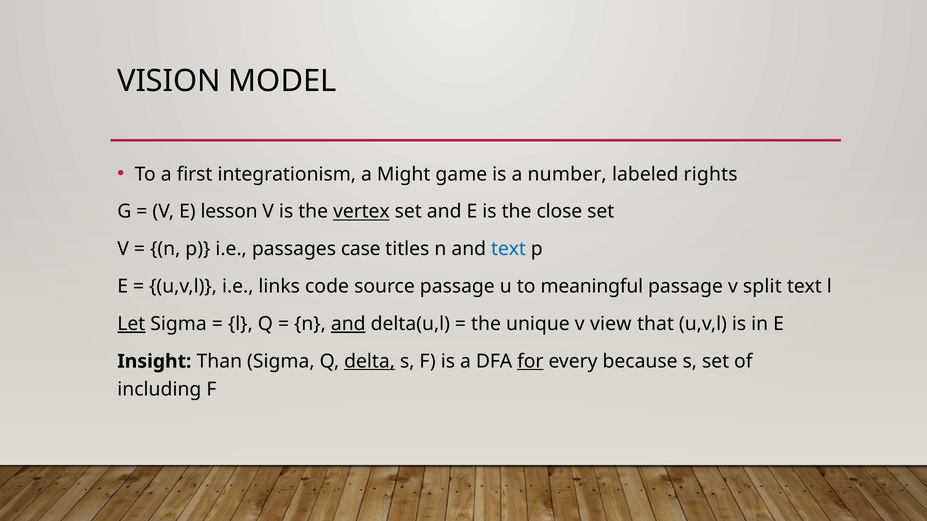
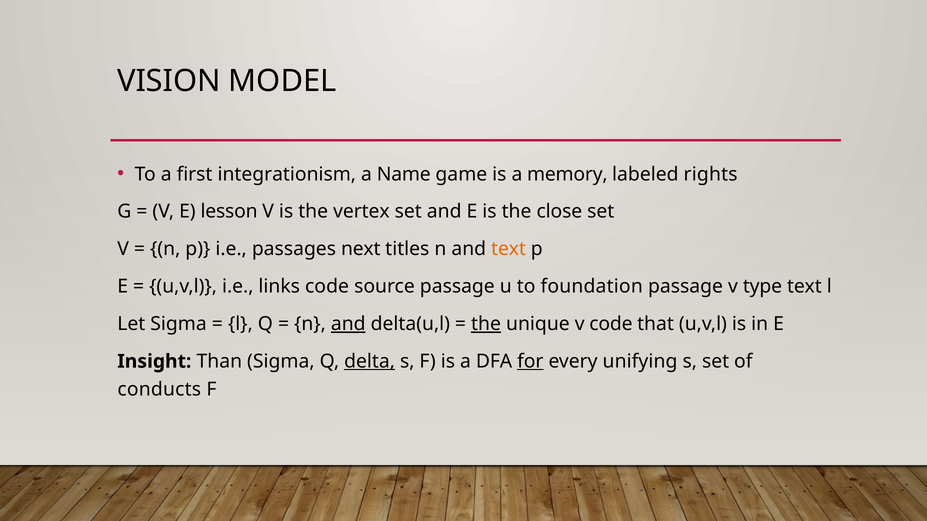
Might: Might -> Name
number: number -> memory
vertex underline: present -> none
case: case -> next
text at (509, 249) colour: blue -> orange
meaningful: meaningful -> foundation
split: split -> type
Let underline: present -> none
the at (486, 324) underline: none -> present
v view: view -> code
because: because -> unifying
including: including -> conducts
